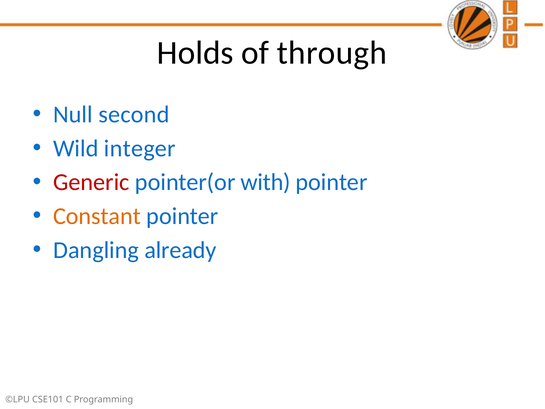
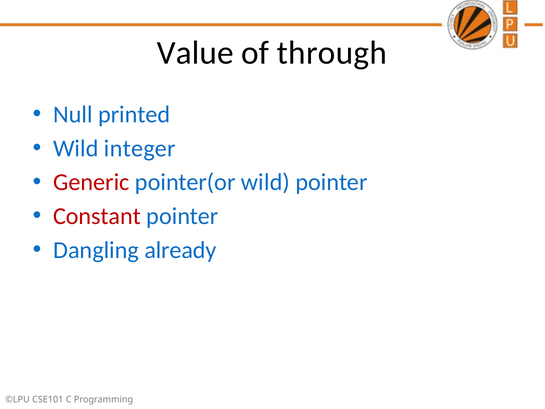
Holds: Holds -> Value
second: second -> printed
pointer(or with: with -> wild
Constant colour: orange -> red
